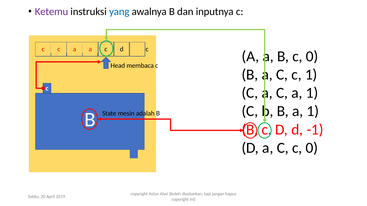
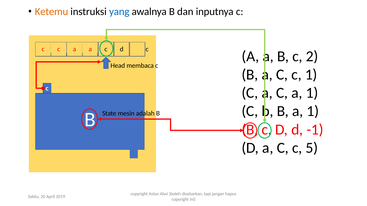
Ketemu colour: purple -> orange
B c 0: 0 -> 2
C c 0: 0 -> 5
